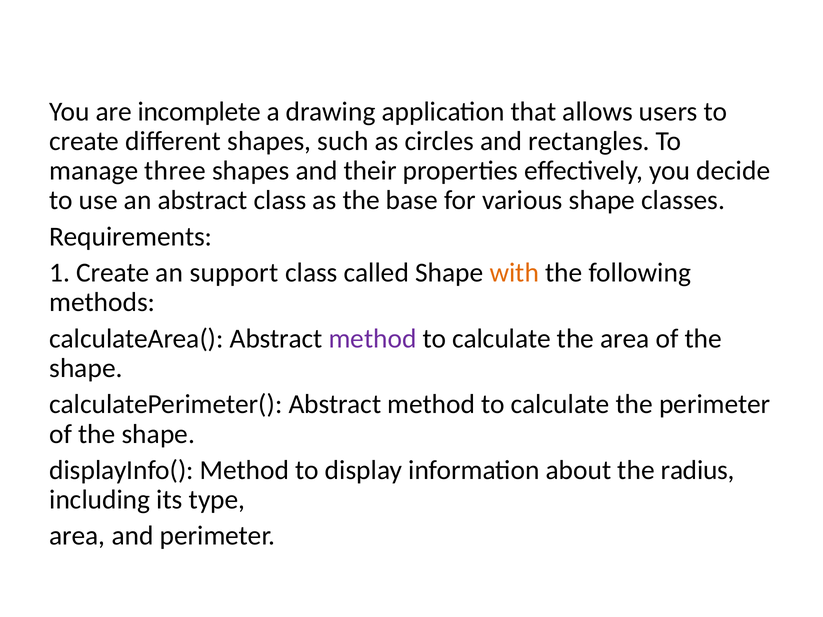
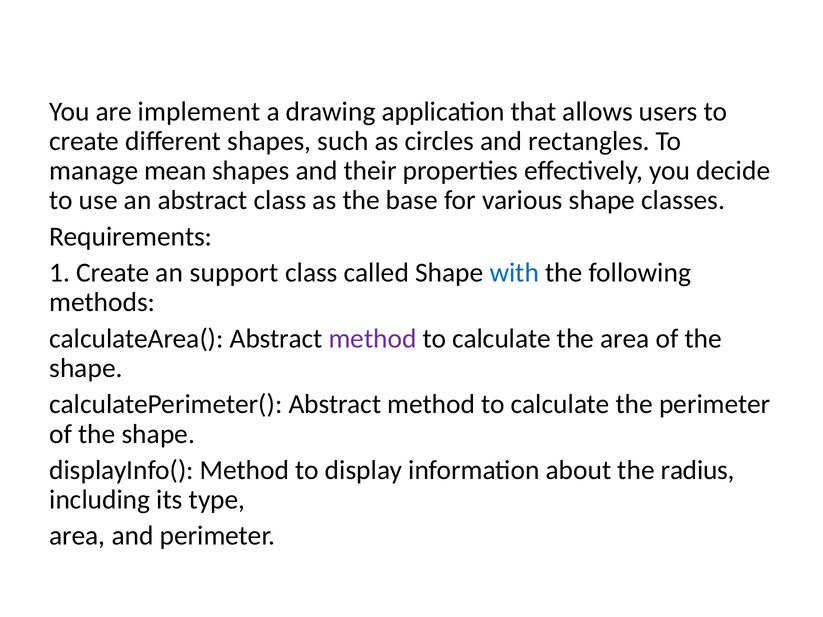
incomplete: incomplete -> implement
three: three -> mean
with colour: orange -> blue
